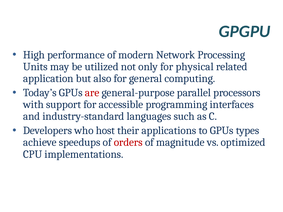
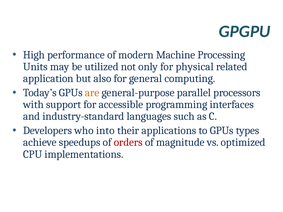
Network: Network -> Machine
are colour: red -> orange
host: host -> into
